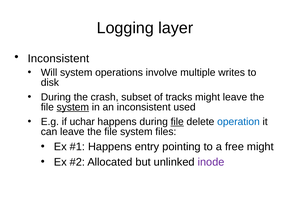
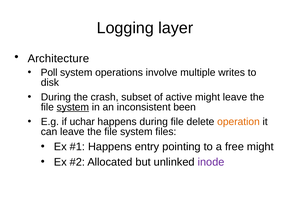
Inconsistent at (58, 58): Inconsistent -> Architecture
Will: Will -> Poll
tracks: tracks -> active
used: used -> been
file at (177, 121) underline: present -> none
operation colour: blue -> orange
